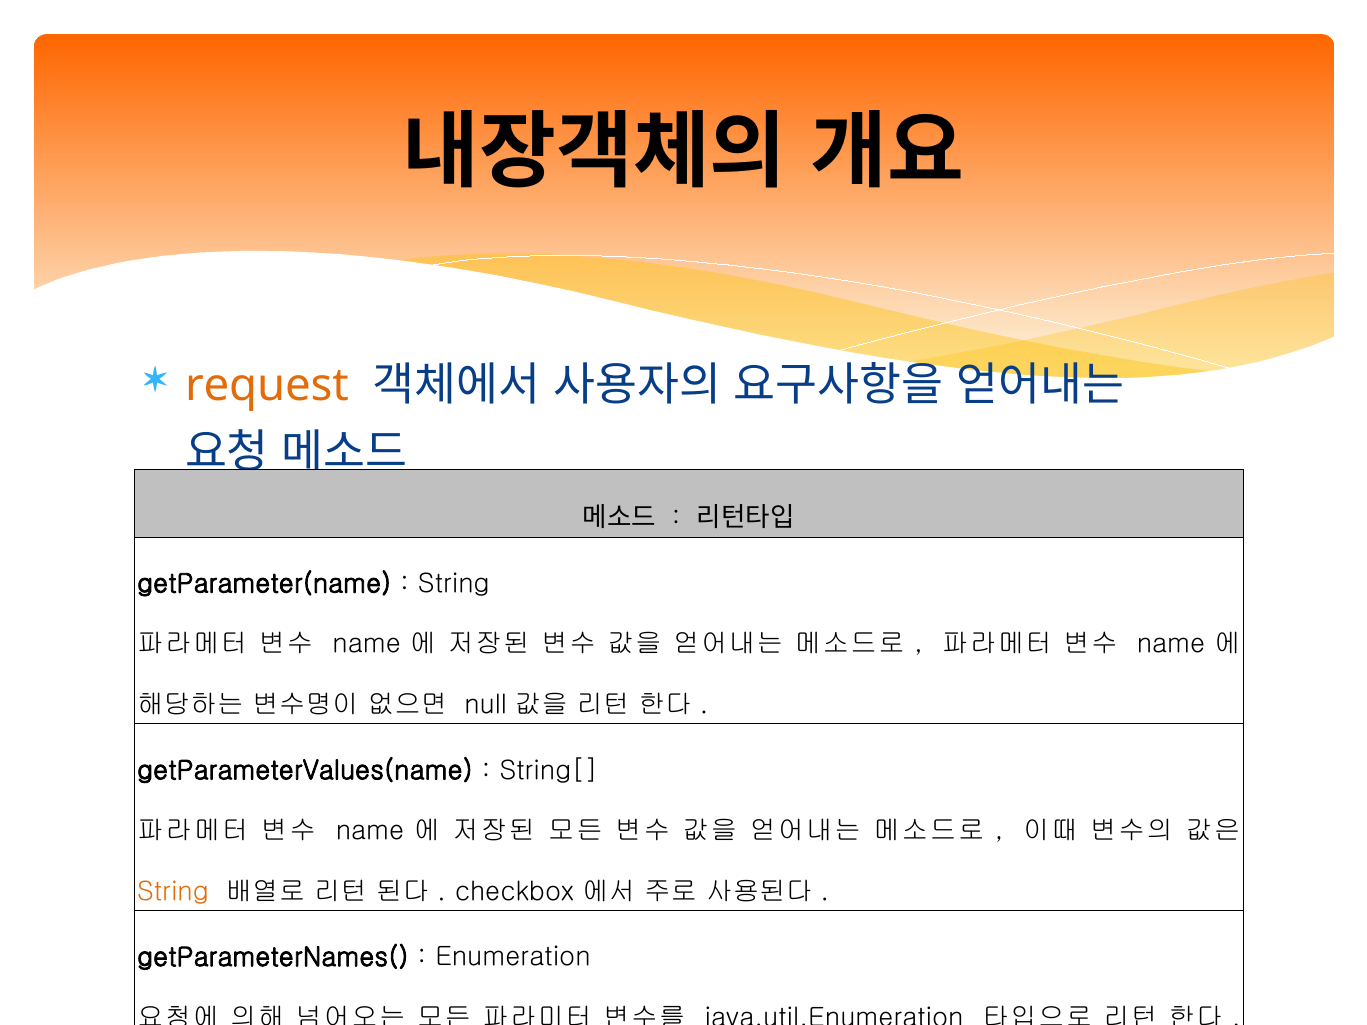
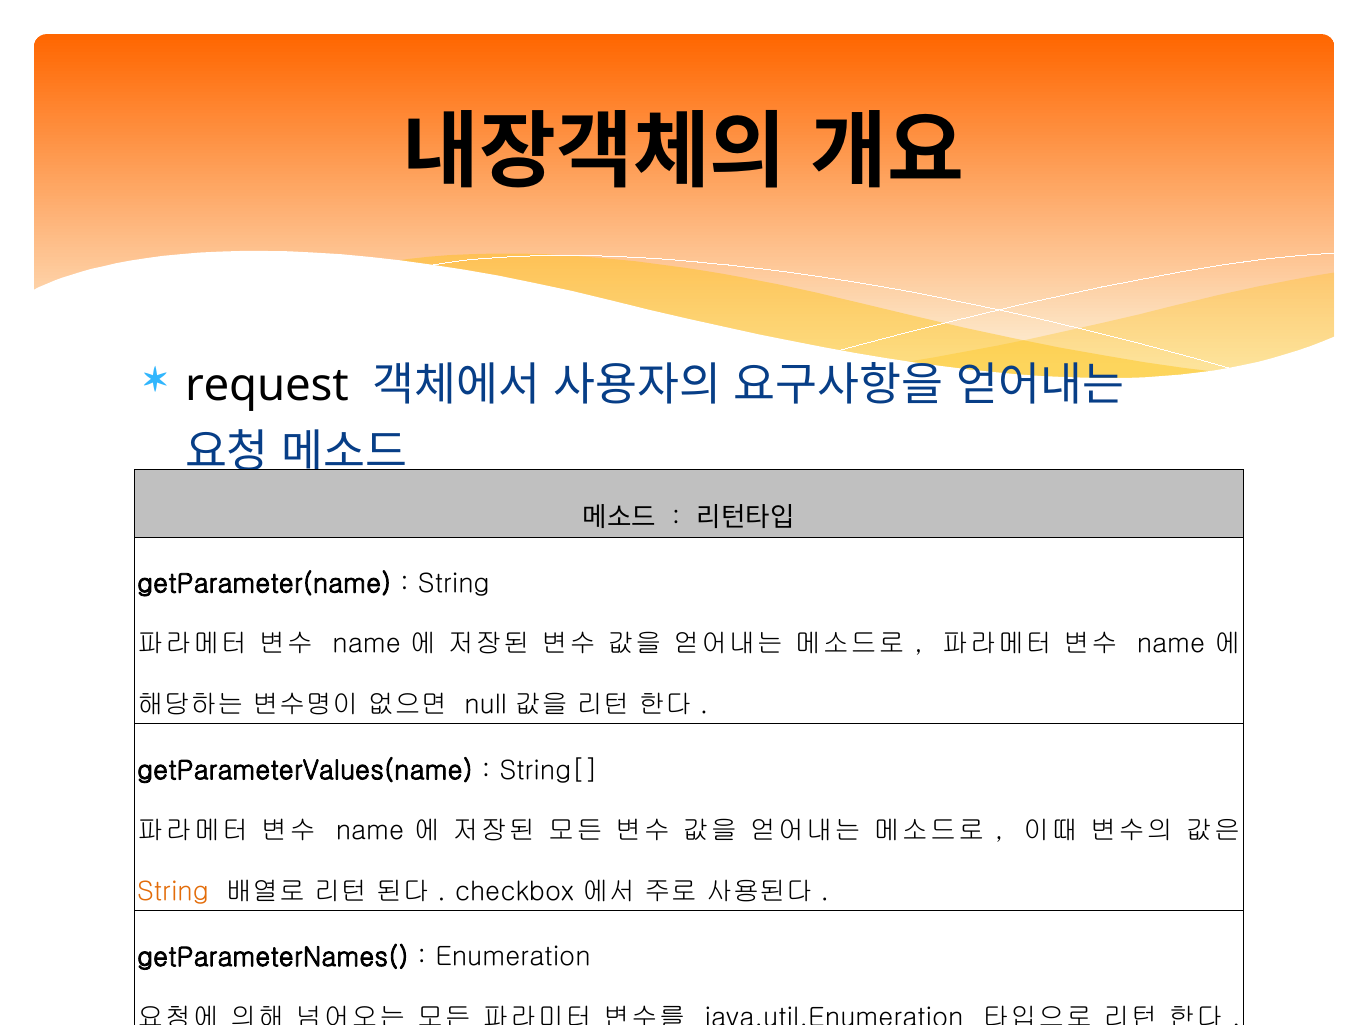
request colour: orange -> black
